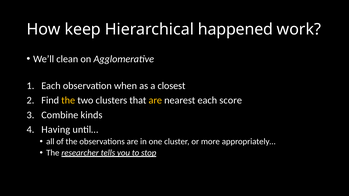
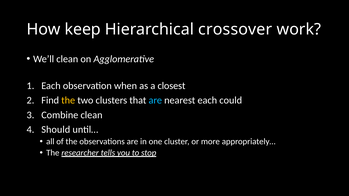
happened: happened -> crossover
are at (155, 100) colour: yellow -> light blue
score: score -> could
Combine kinds: kinds -> clean
Having: Having -> Should
